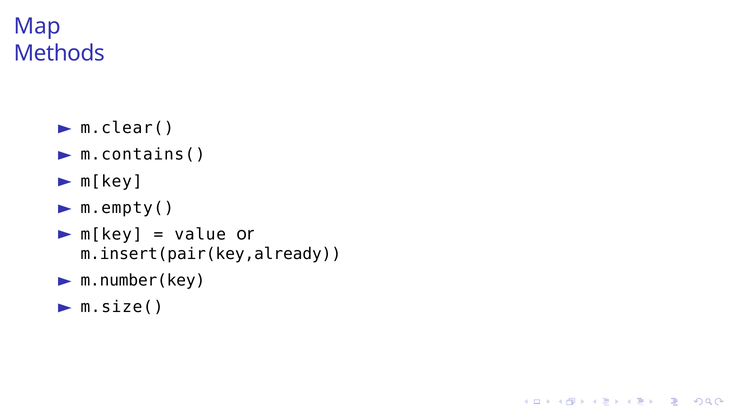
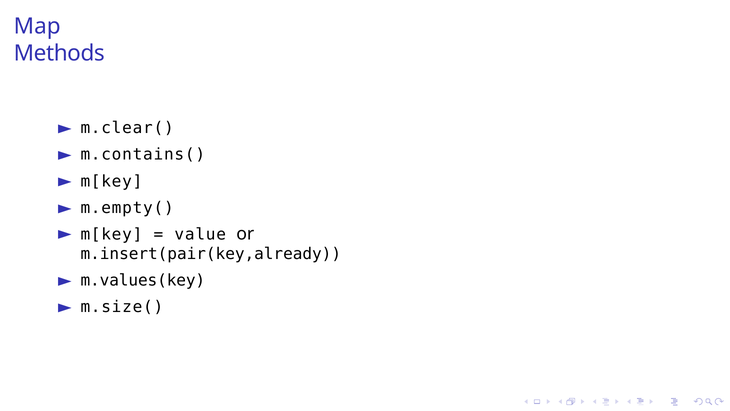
m.number(key: m.number(key -> m.values(key
